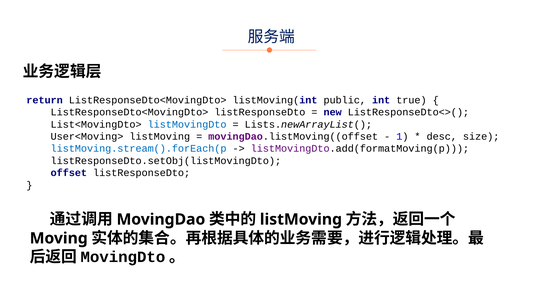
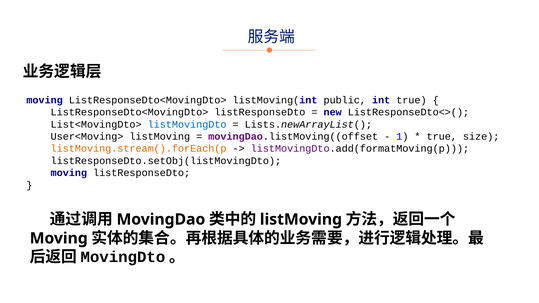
return at (45, 100): return -> moving
desc at (442, 137): desc -> true
listMoving.stream().forEach(p colour: blue -> orange
offset at (69, 173): offset -> moving
